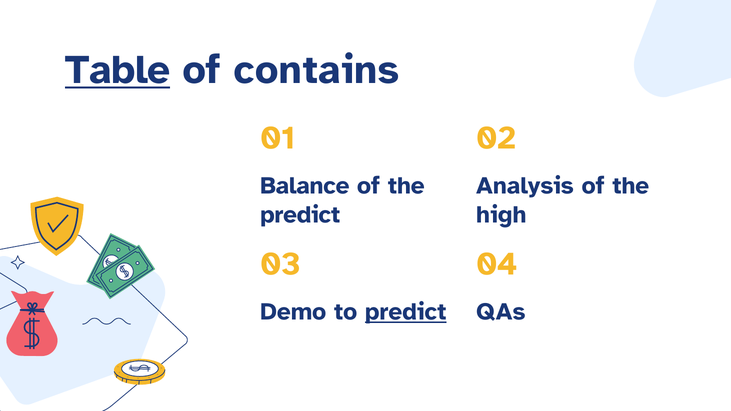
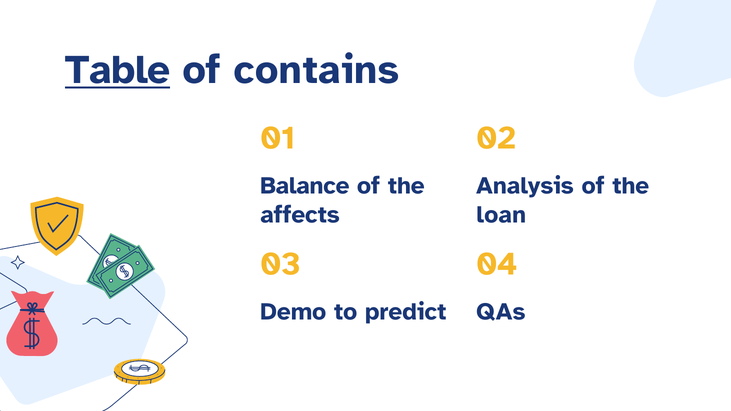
predict at (300, 215): predict -> affects
high: high -> loan
predict at (406, 312) underline: present -> none
